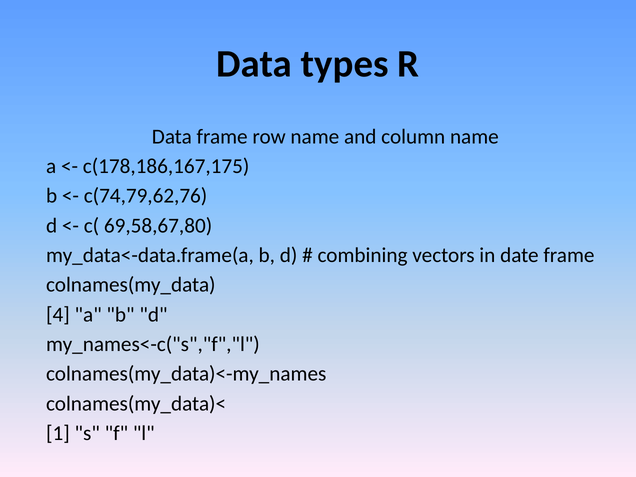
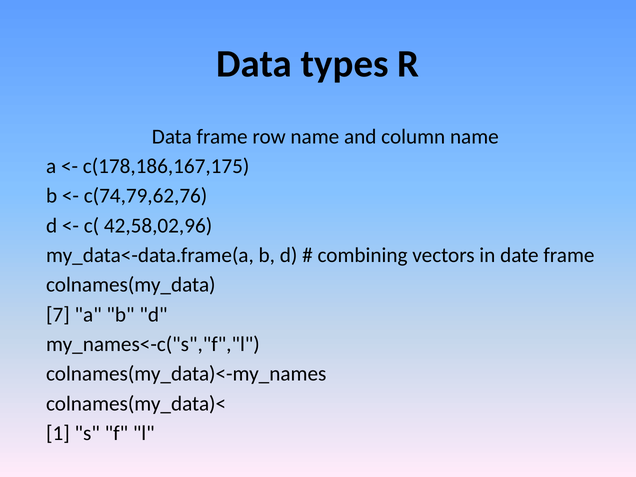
69,58,67,80: 69,58,67,80 -> 42,58,02,96
4: 4 -> 7
